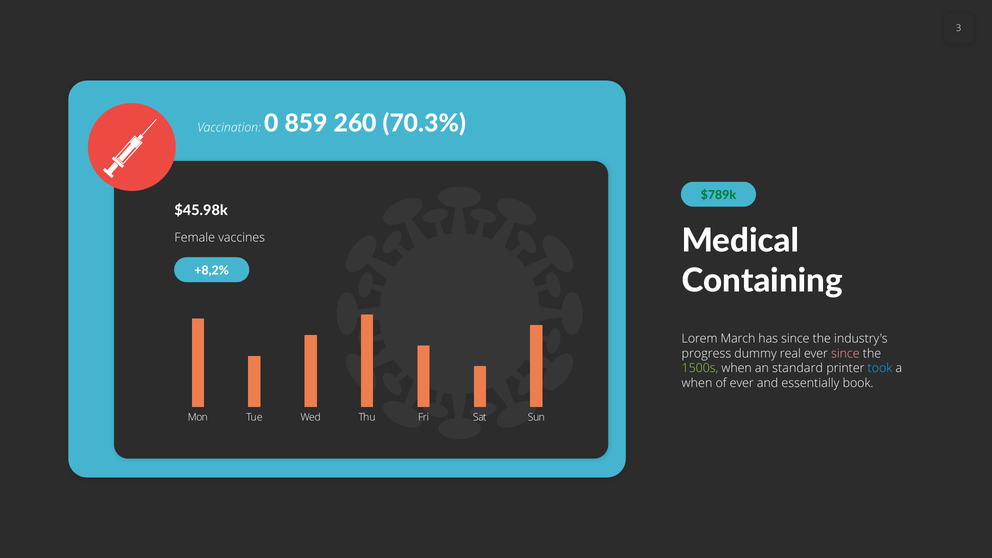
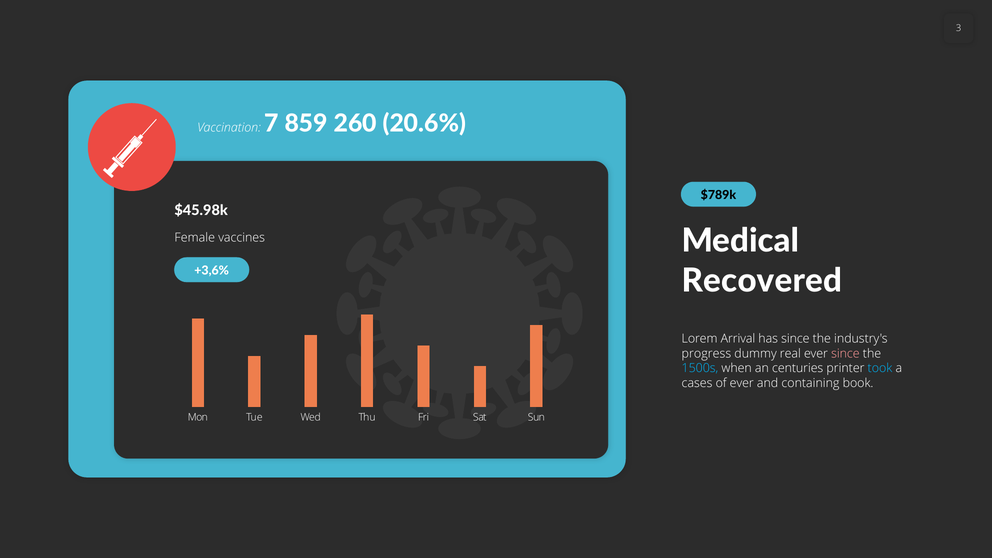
0: 0 -> 7
70.3%: 70.3% -> 20.6%
$789k colour: green -> black
+8,2%: +8,2% -> +3,6%
Containing: Containing -> Recovered
March: March -> Arrival
1500s colour: light green -> light blue
standard: standard -> centuries
when at (697, 383): when -> cases
essentially: essentially -> containing
